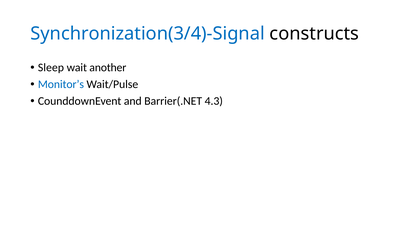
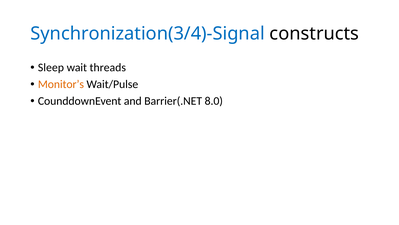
another: another -> threads
Monitor’s colour: blue -> orange
4.3: 4.3 -> 8.0
